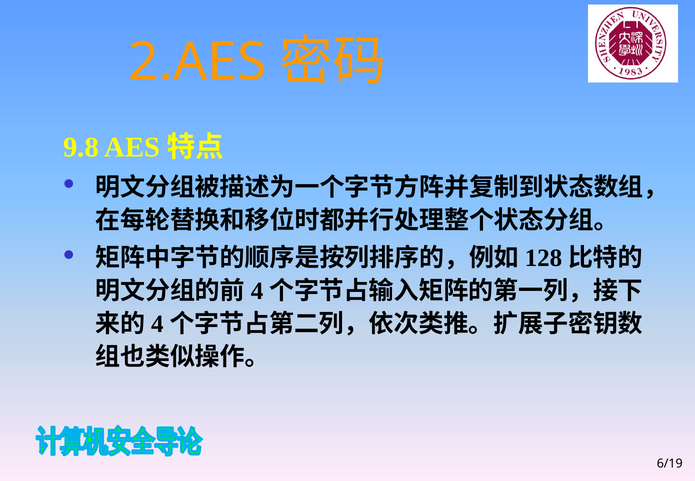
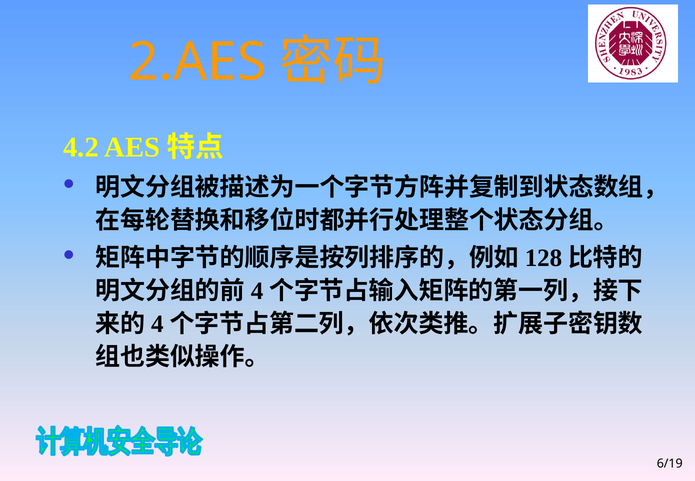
9.8: 9.8 -> 4.2
